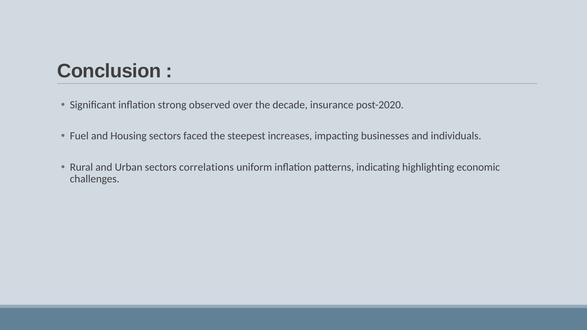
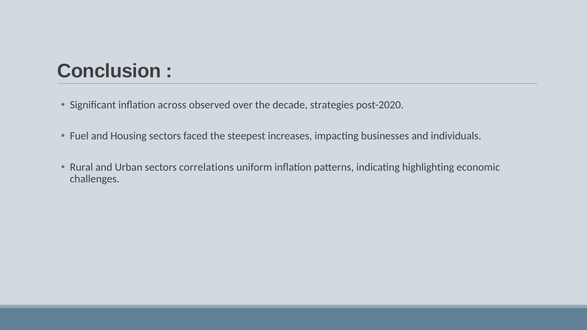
strong: strong -> across
insurance: insurance -> strategies
